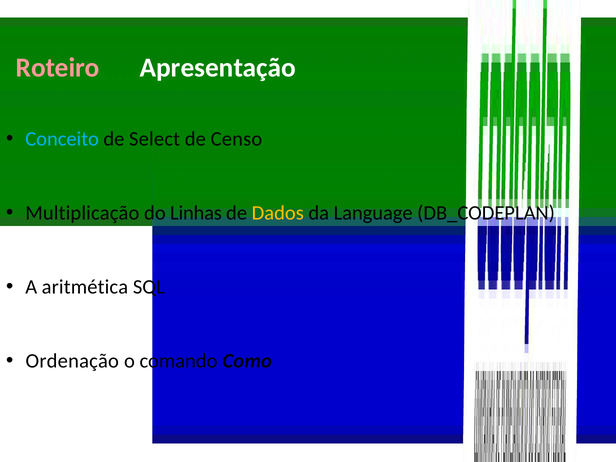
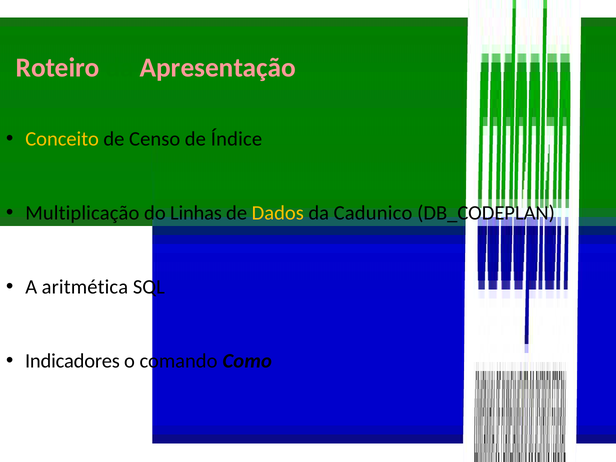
Apresentação colour: white -> pink
Conceito colour: light blue -> yellow
Select: Select -> Censo
Censo: Censo -> Índice
Language: Language -> Cadunico
Ordenação: Ordenação -> Indicadores
